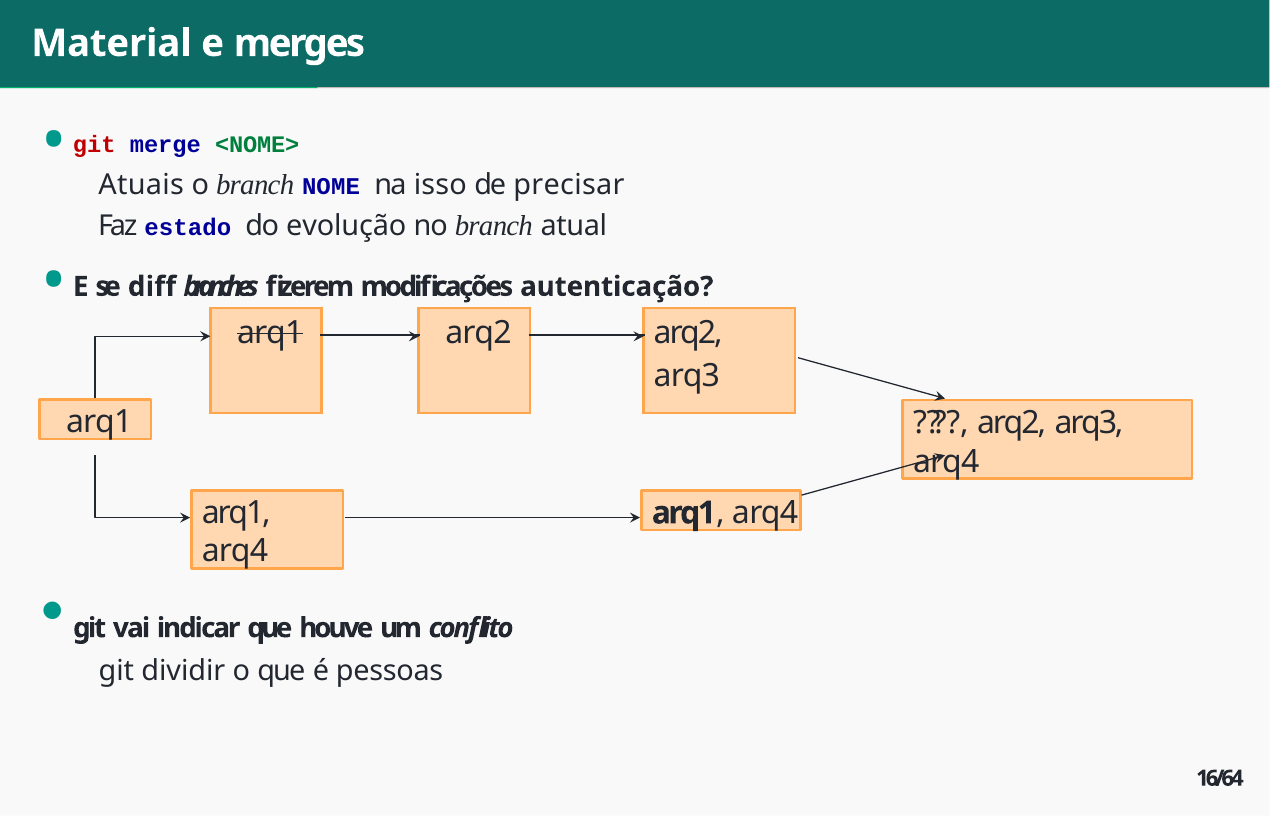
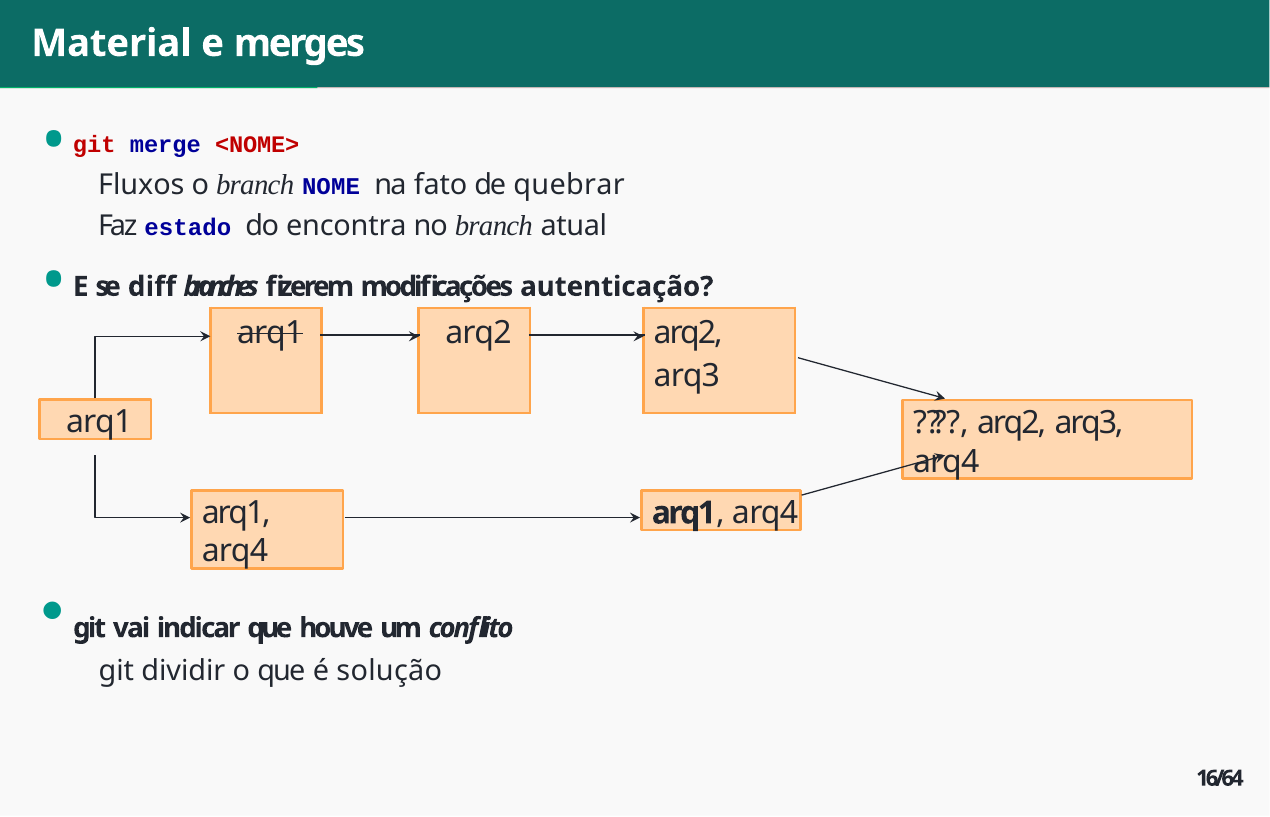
<NOME> colour: green -> red
Atuais: Atuais -> Fluxos
isso: isso -> fato
precisar: precisar -> quebrar
evolução: evolução -> encontra
pessoas: pessoas -> solução
